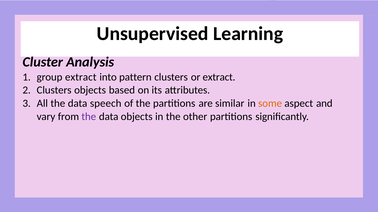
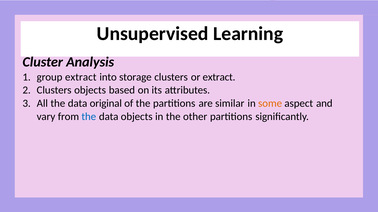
pattern: pattern -> storage
speech: speech -> original
the at (89, 117) colour: purple -> blue
